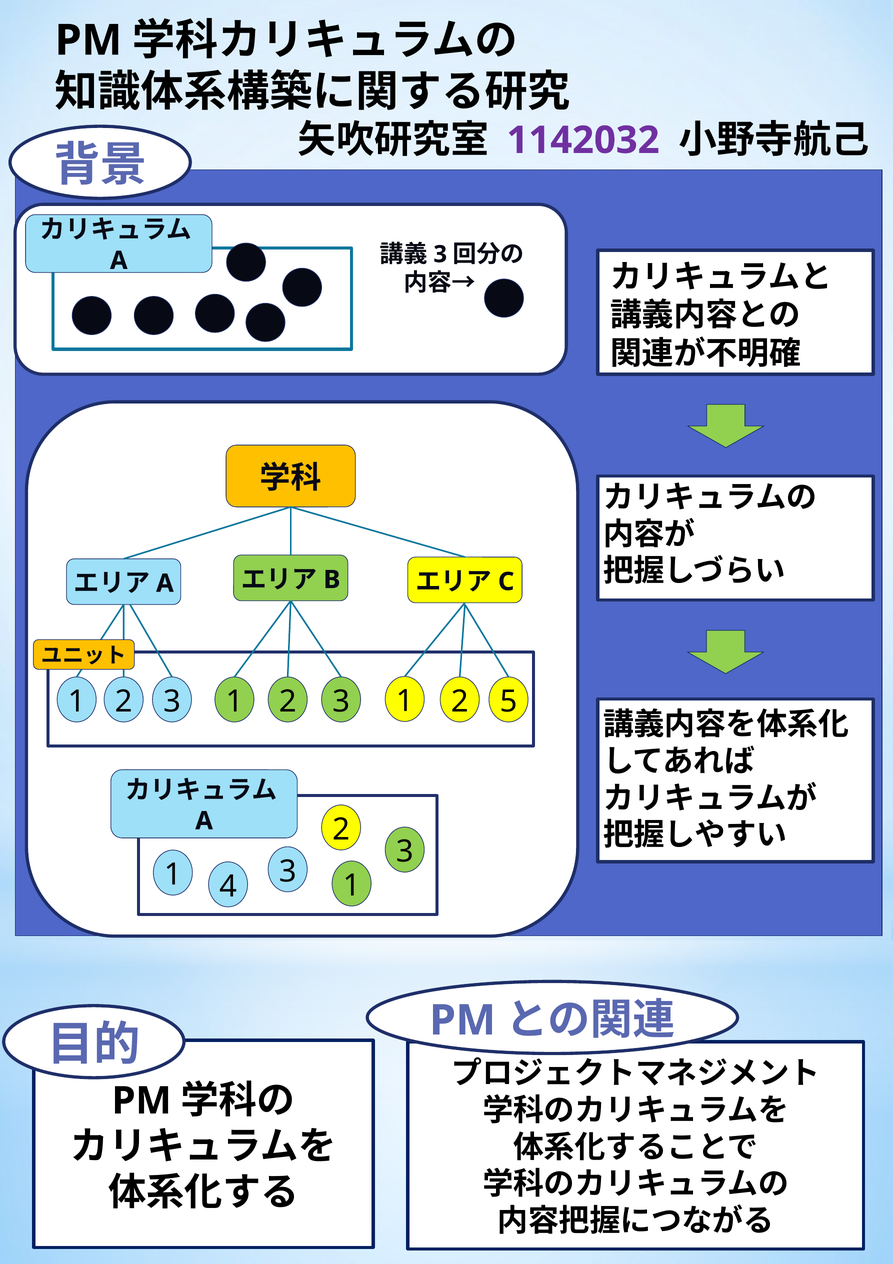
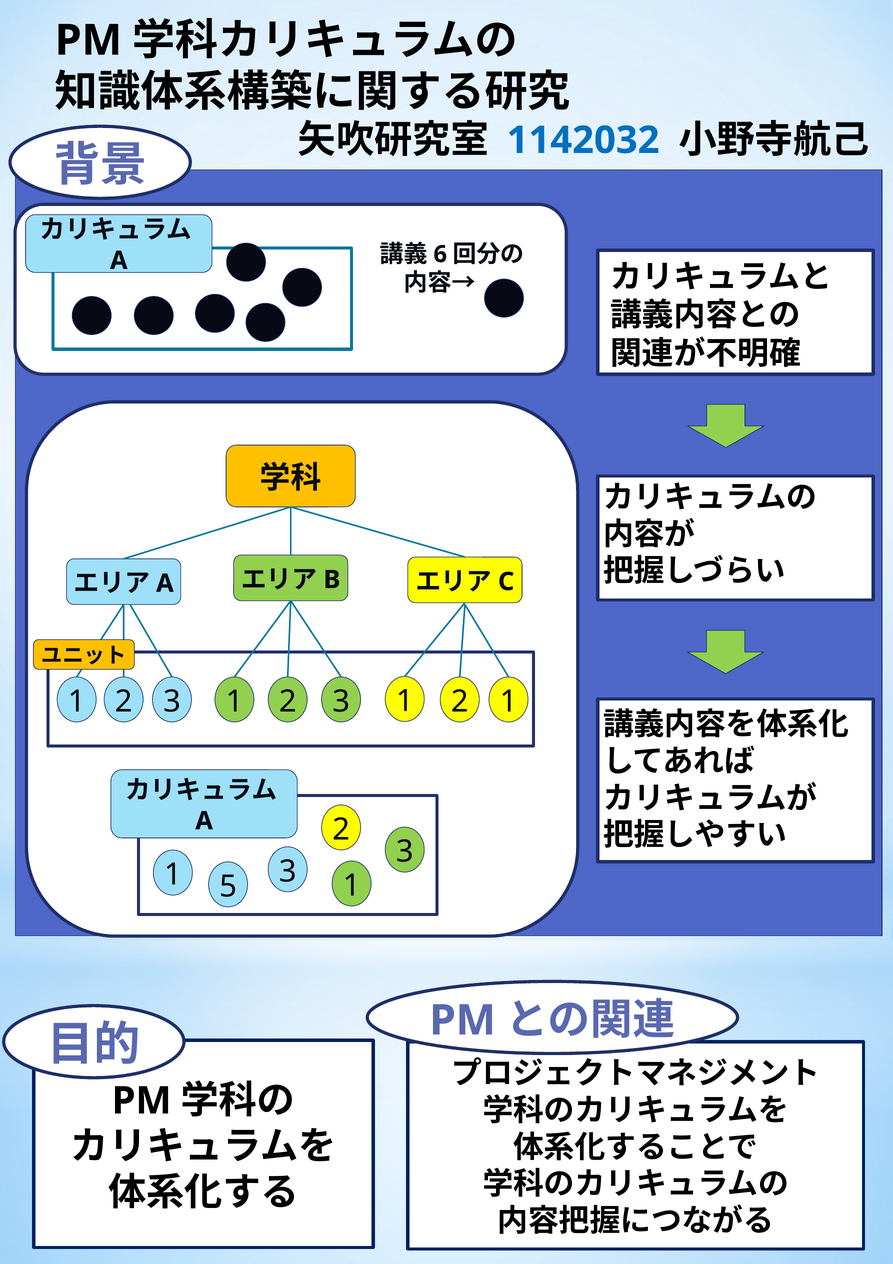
1142032 colour: purple -> blue
3 at (440, 254): 3 -> 6
1 5: 5 -> 1
4: 4 -> 5
